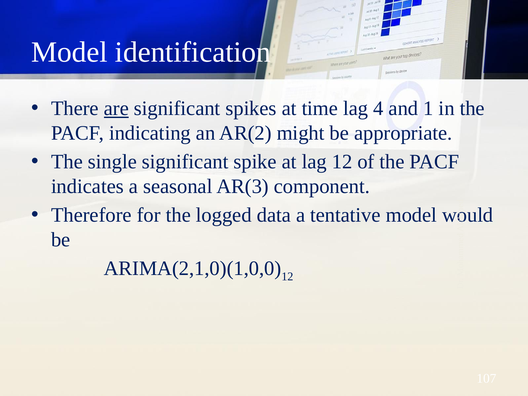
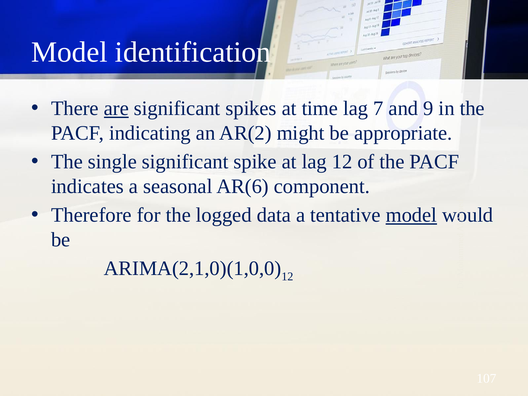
4: 4 -> 7
1: 1 -> 9
AR(3: AR(3 -> AR(6
model at (411, 215) underline: none -> present
